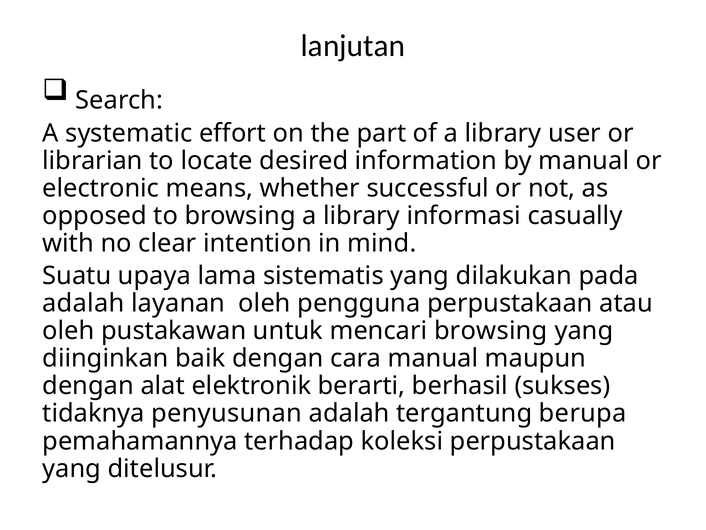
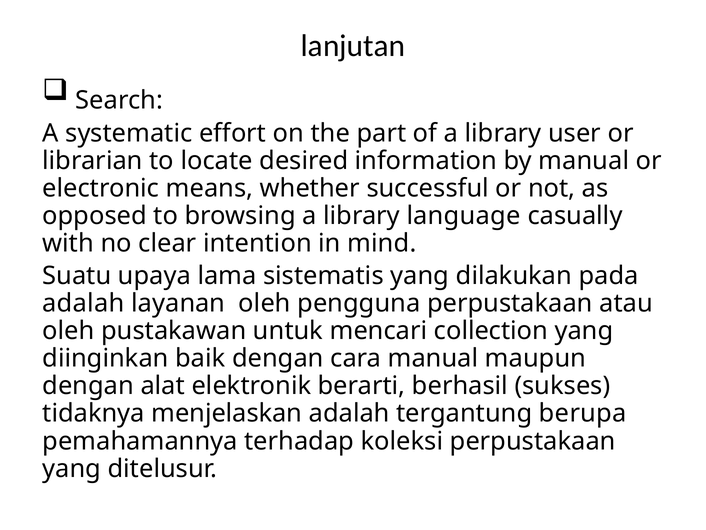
informasi: informasi -> language
mencari browsing: browsing -> collection
penyusunan: penyusunan -> menjelaskan
